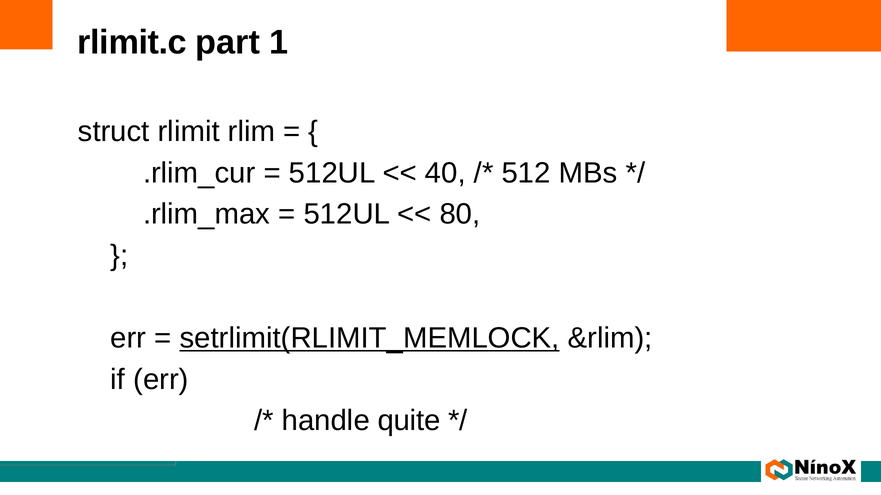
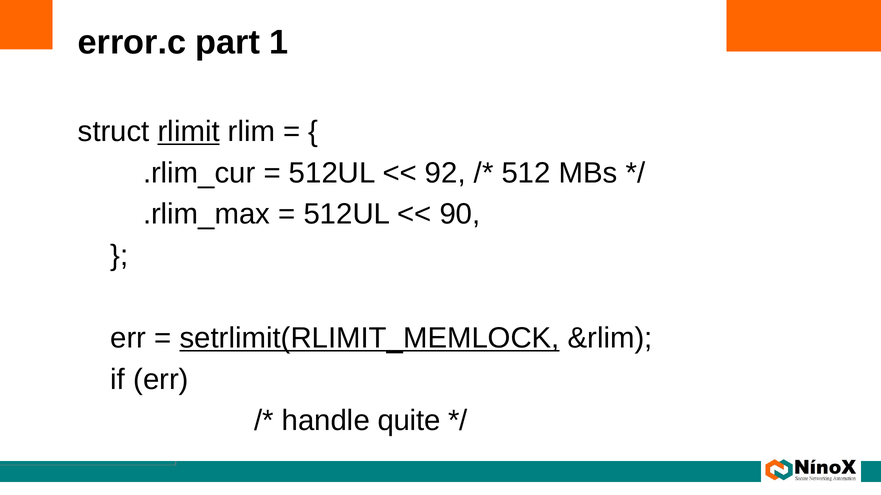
rlimit.c: rlimit.c -> error.c
rlimit underline: none -> present
40: 40 -> 92
80: 80 -> 90
